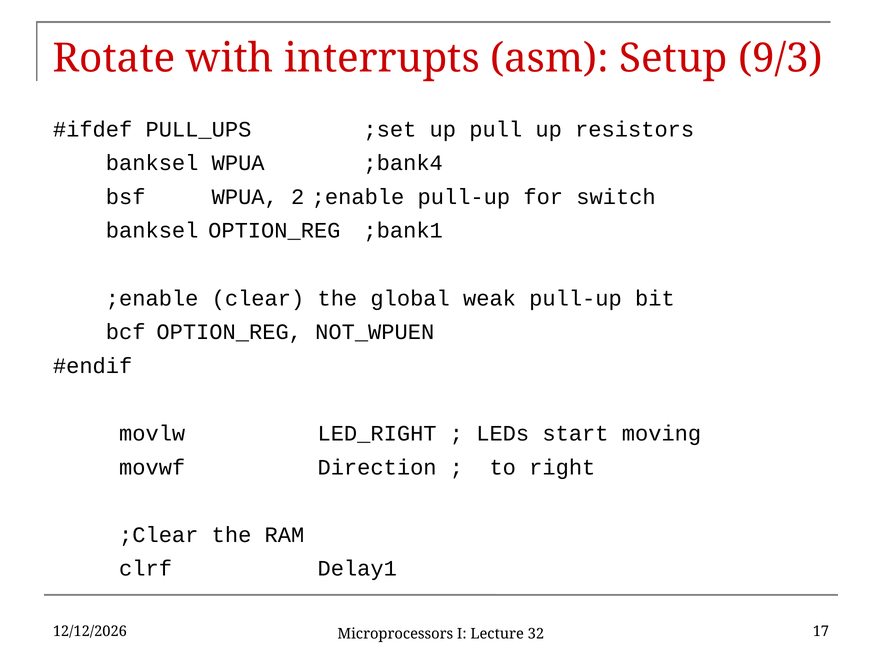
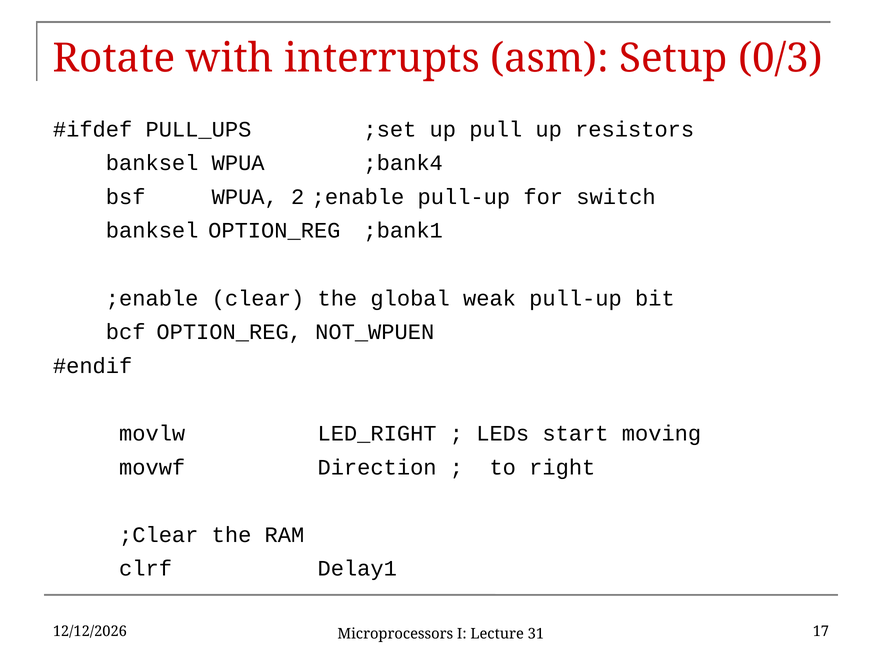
9/3: 9/3 -> 0/3
32: 32 -> 31
